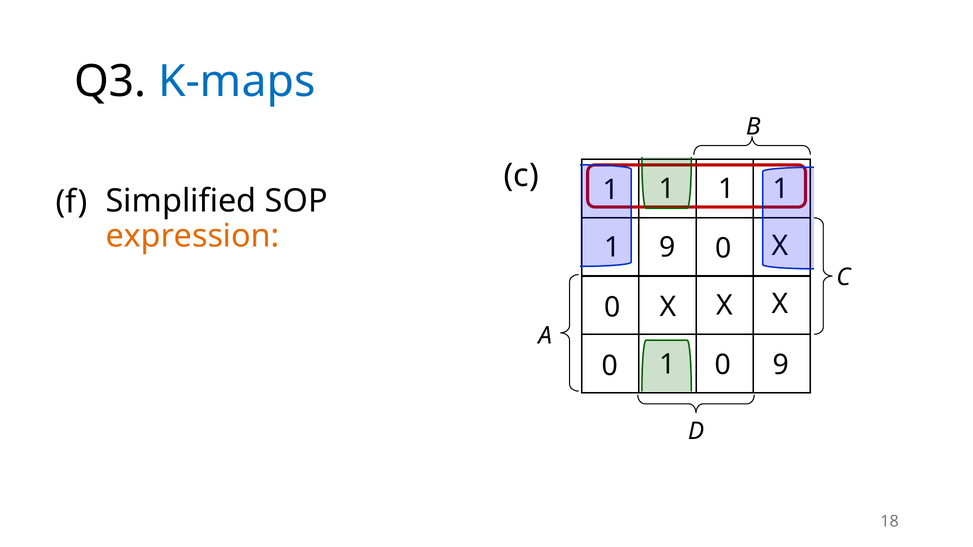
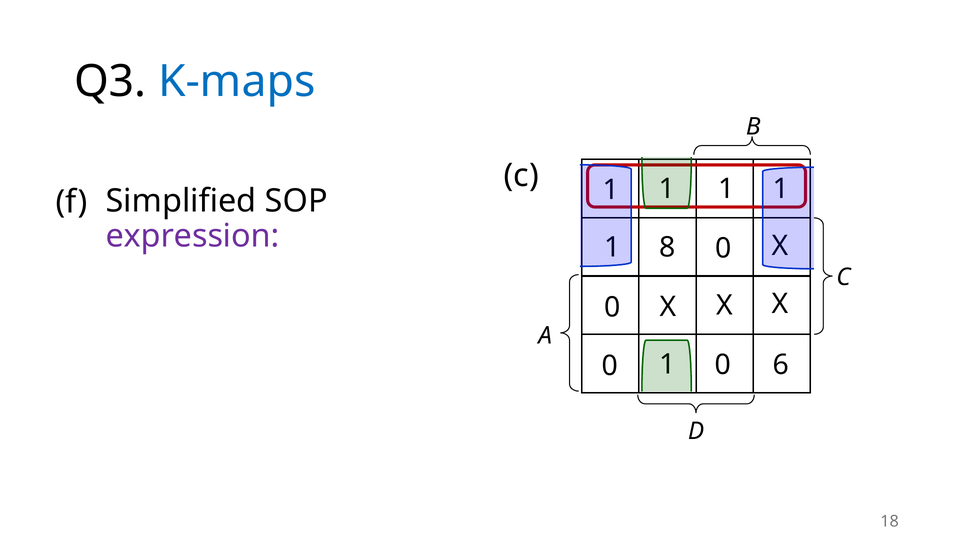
expression colour: orange -> purple
9 at (667, 248): 9 -> 8
9 at (781, 365): 9 -> 6
